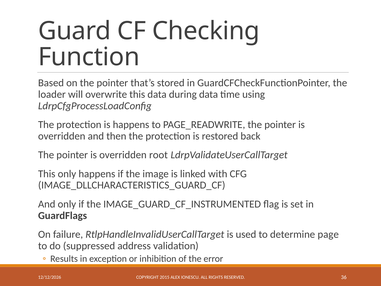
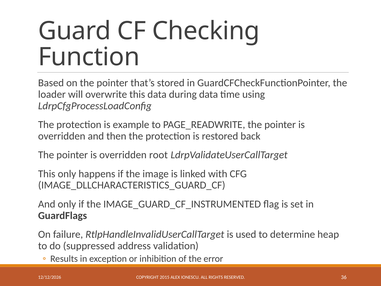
is happens: happens -> example
page: page -> heap
